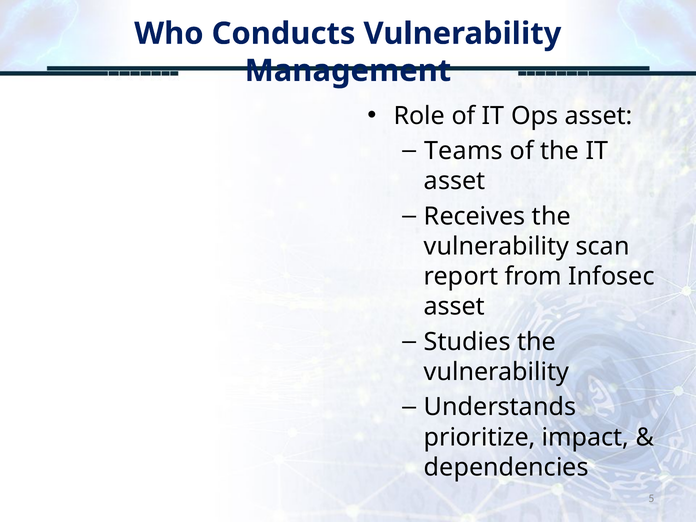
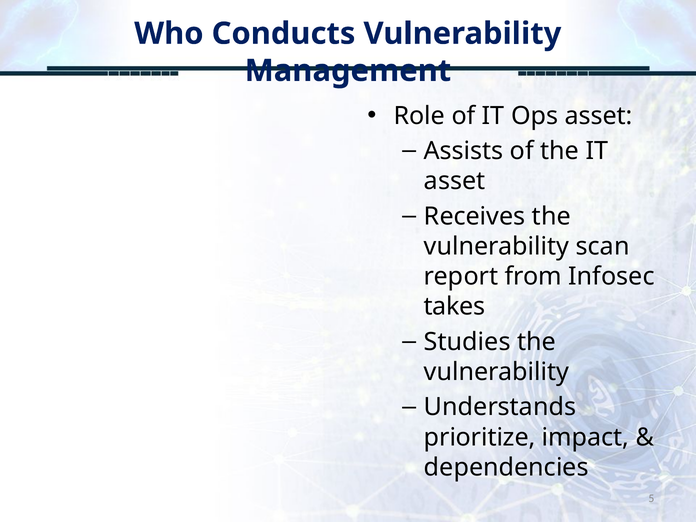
Teams: Teams -> Assists
asset at (454, 307): asset -> takes
